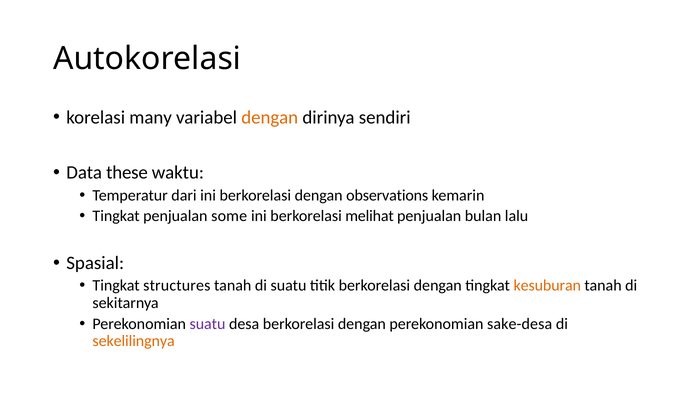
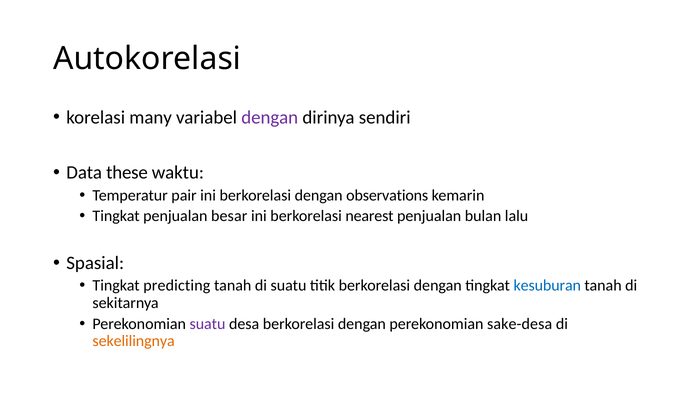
dengan at (270, 117) colour: orange -> purple
dari: dari -> pair
some: some -> besar
melihat: melihat -> nearest
structures: structures -> predicting
kesuburan colour: orange -> blue
